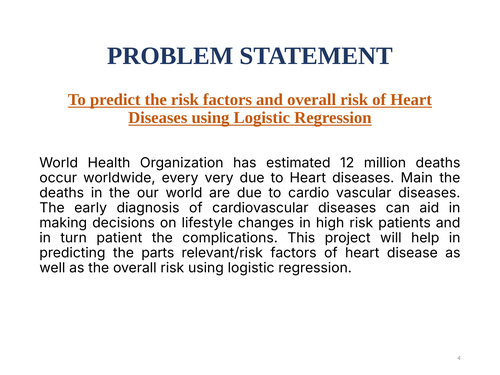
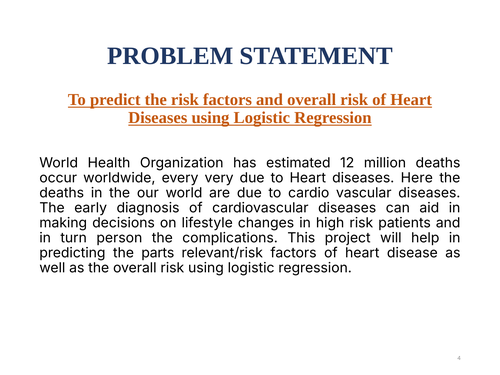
Main: Main -> Here
patient: patient -> person
